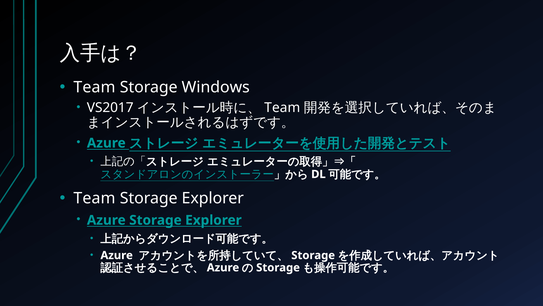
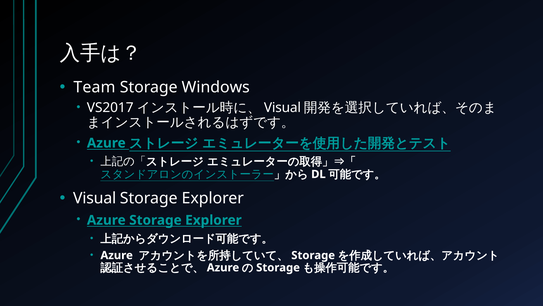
Team at (282, 107): Team -> Visual
Team at (94, 198): Team -> Visual
